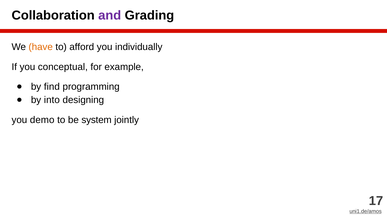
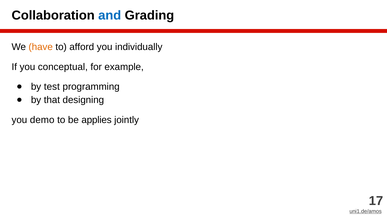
and colour: purple -> blue
find: find -> test
into: into -> that
system: system -> applies
